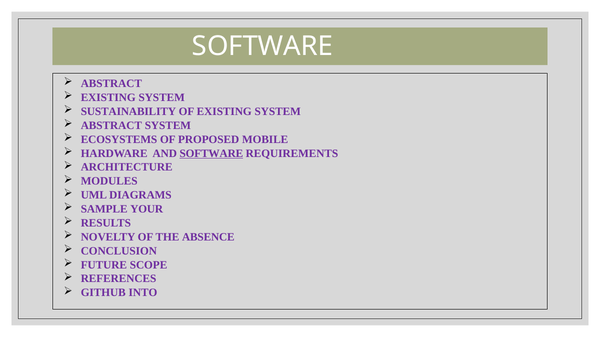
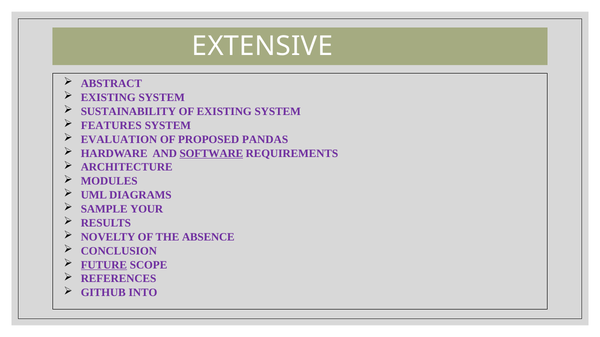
SOFTWARE at (263, 46): SOFTWARE -> EXTENSIVE
ABSTRACT at (111, 126): ABSTRACT -> FEATURES
ECOSYSTEMS: ECOSYSTEMS -> EVALUATION
MOBILE: MOBILE -> PANDAS
FUTURE underline: none -> present
